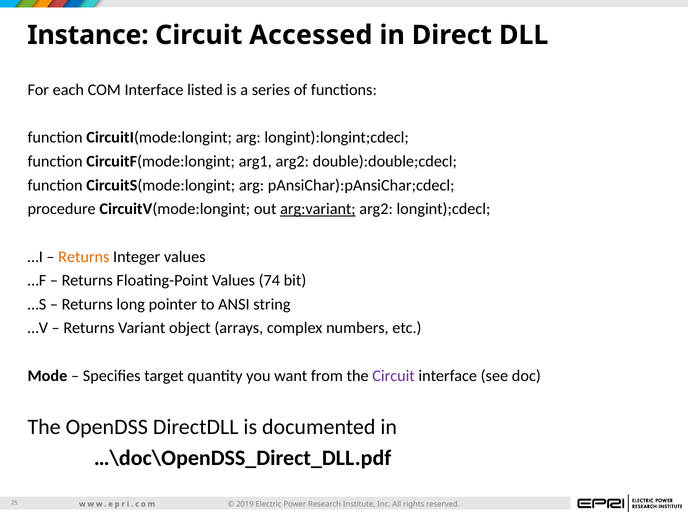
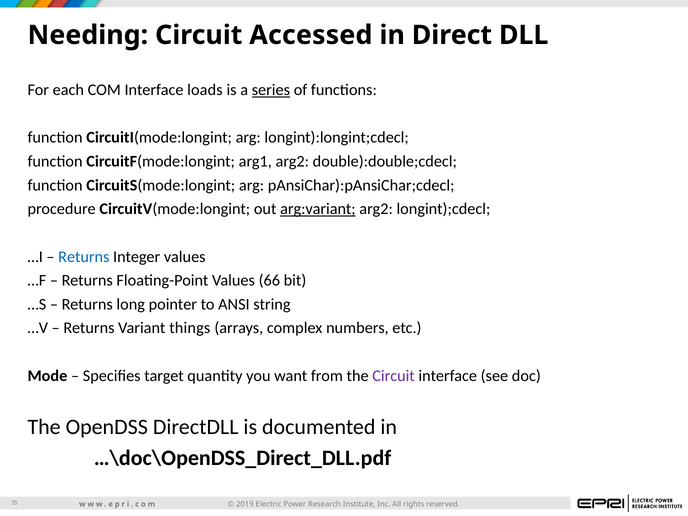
Instance: Instance -> Needing
listed: listed -> loads
series underline: none -> present
Returns at (84, 257) colour: orange -> blue
74: 74 -> 66
object: object -> things
